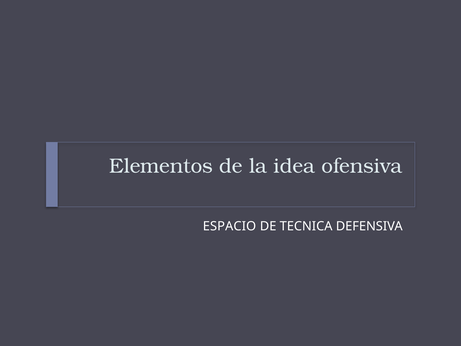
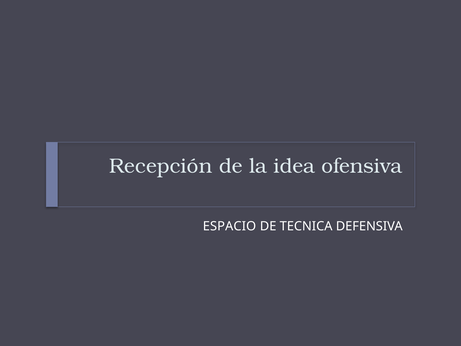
Elementos: Elementos -> Recepción
